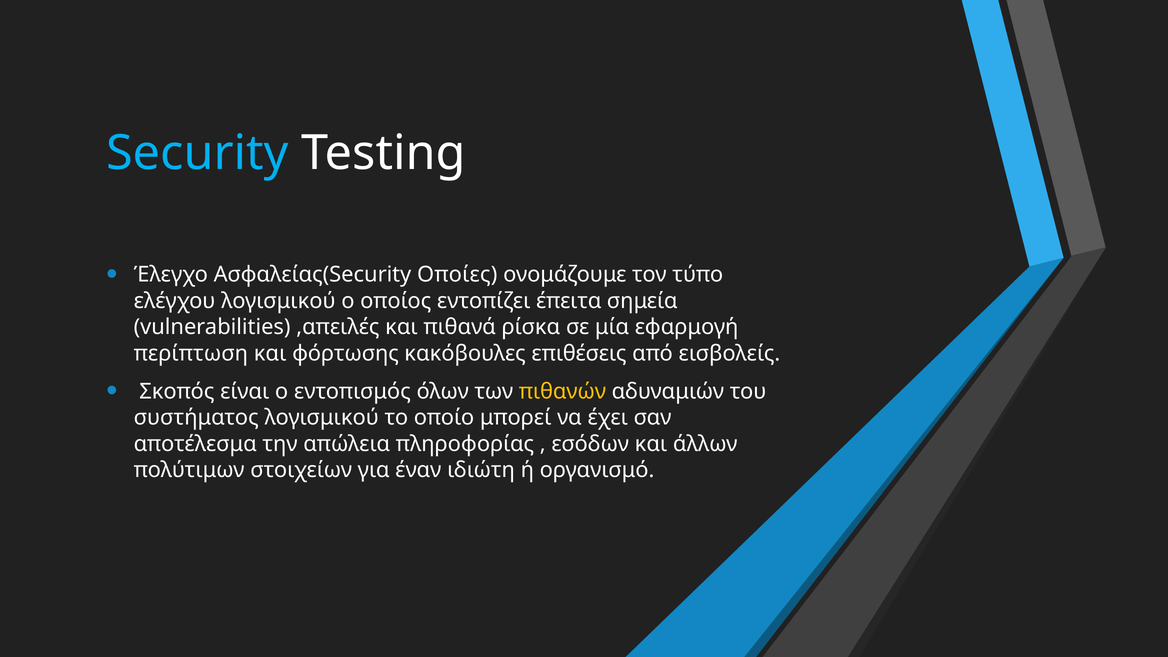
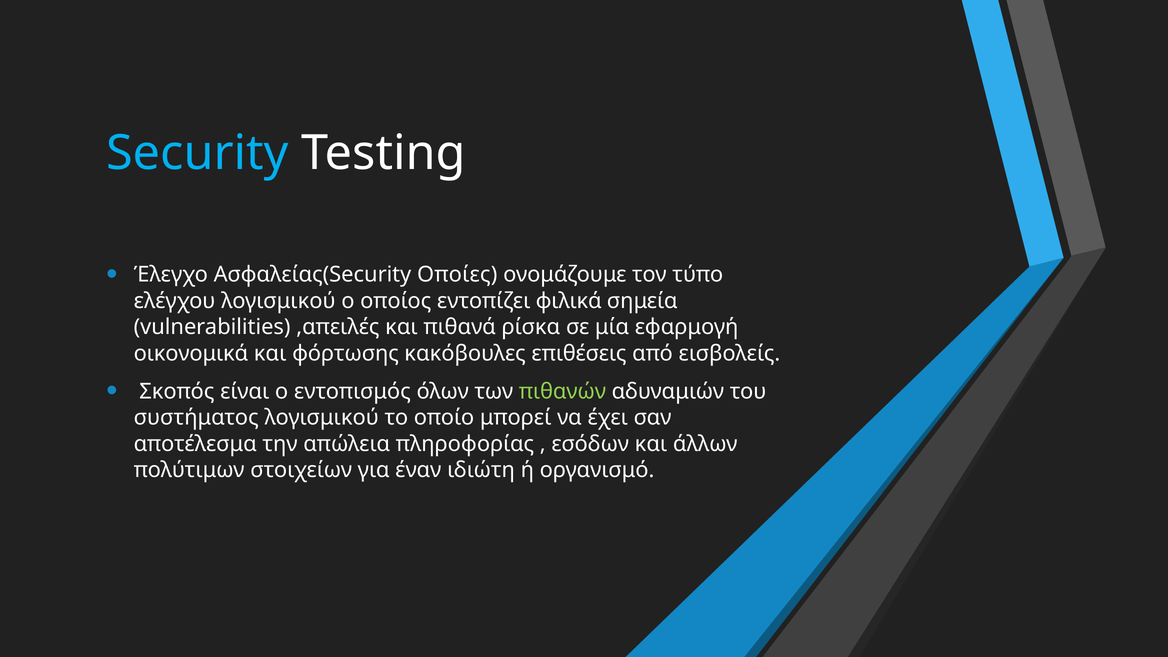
έπειτα: έπειτα -> φιλικά
περίπτωση: περίπτωση -> οικονομικά
πιθανών colour: yellow -> light green
